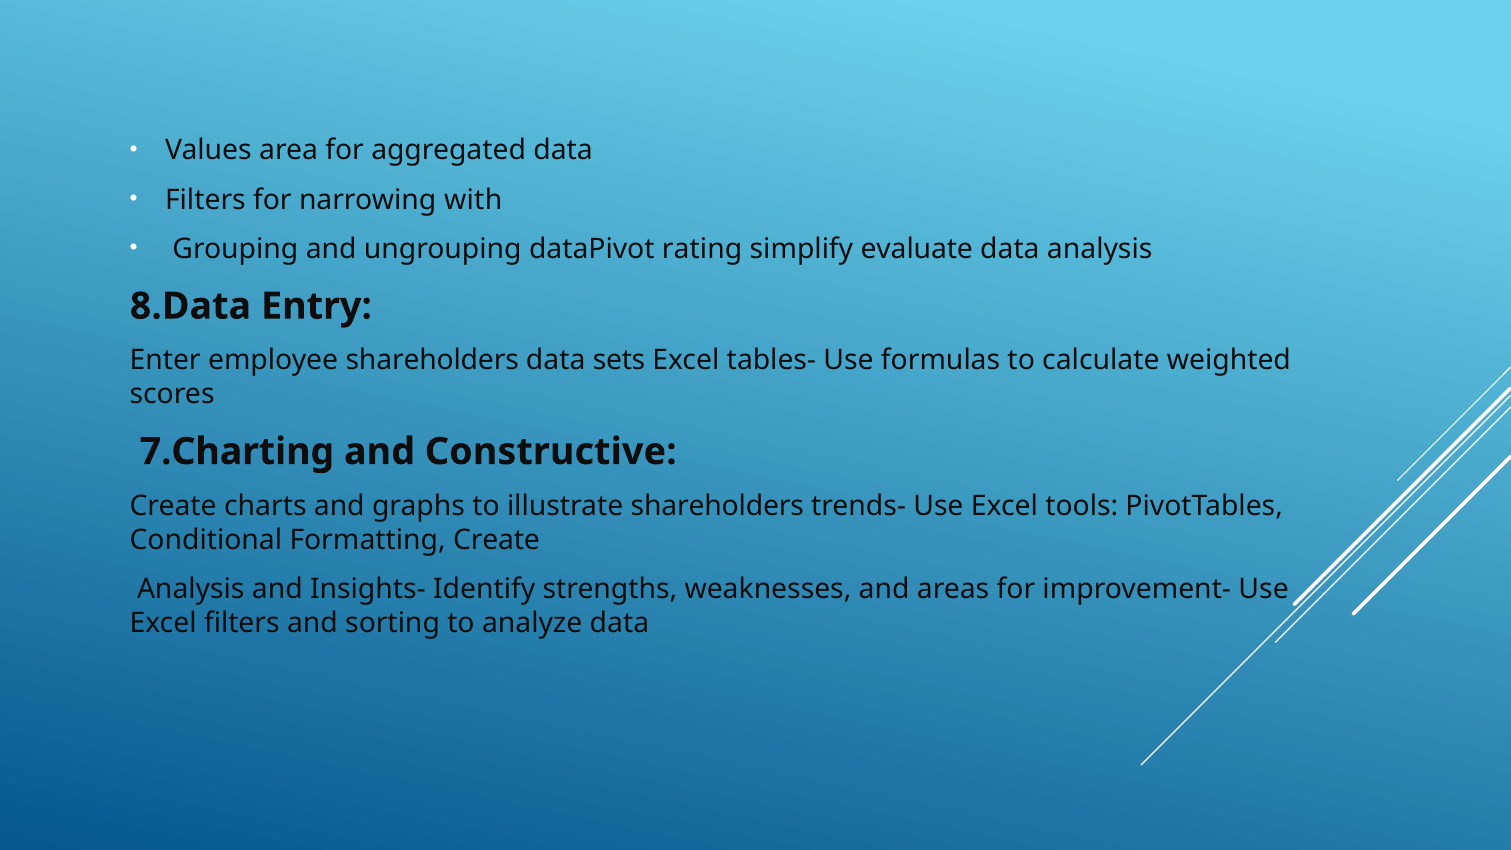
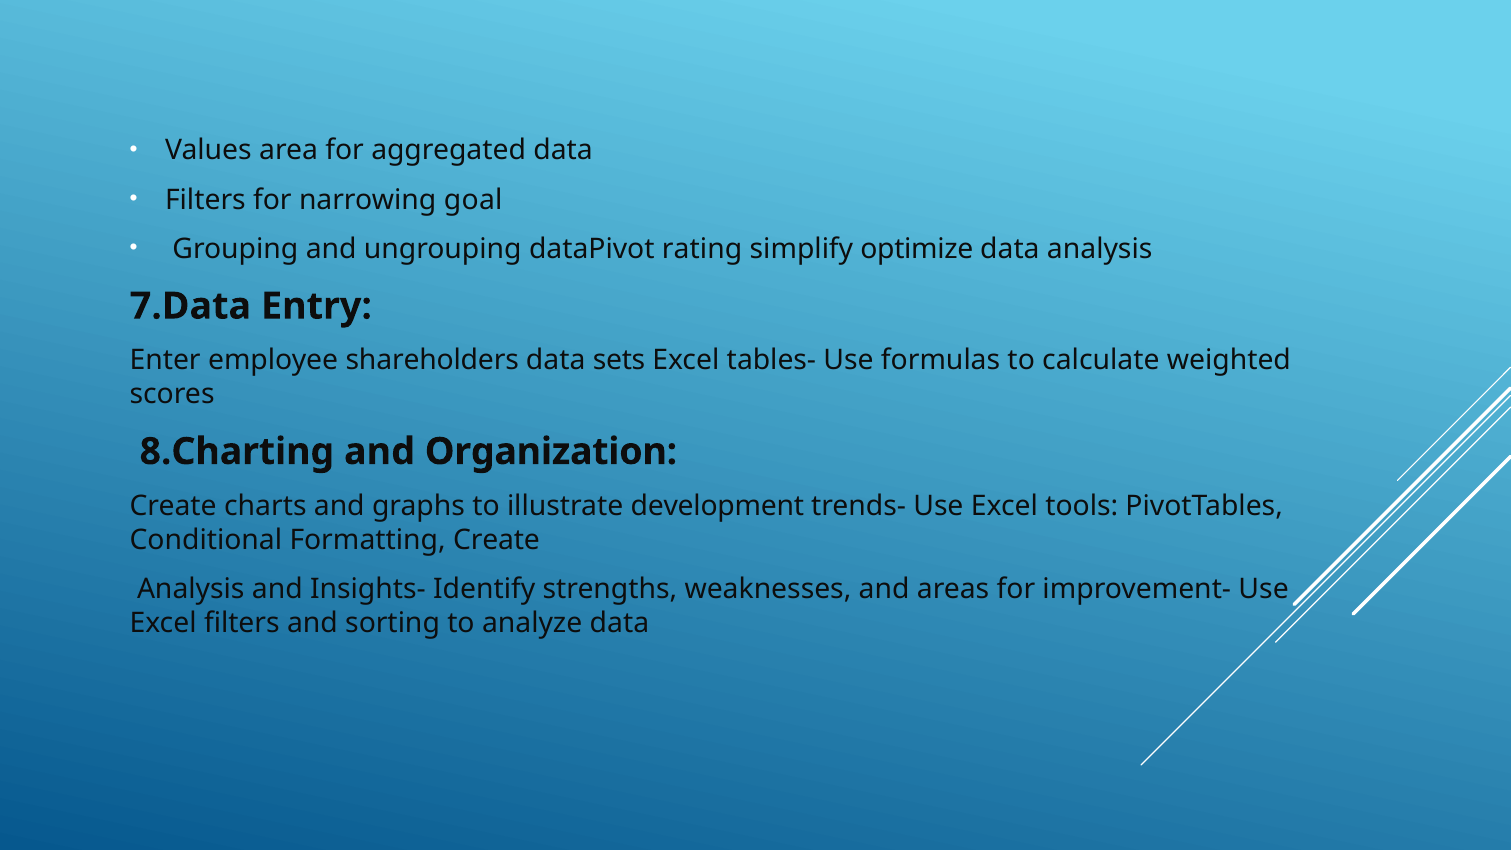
with: with -> goal
evaluate: evaluate -> optimize
8.Data: 8.Data -> 7.Data
7.Charting: 7.Charting -> 8.Charting
Constructive: Constructive -> Organization
illustrate shareholders: shareholders -> development
